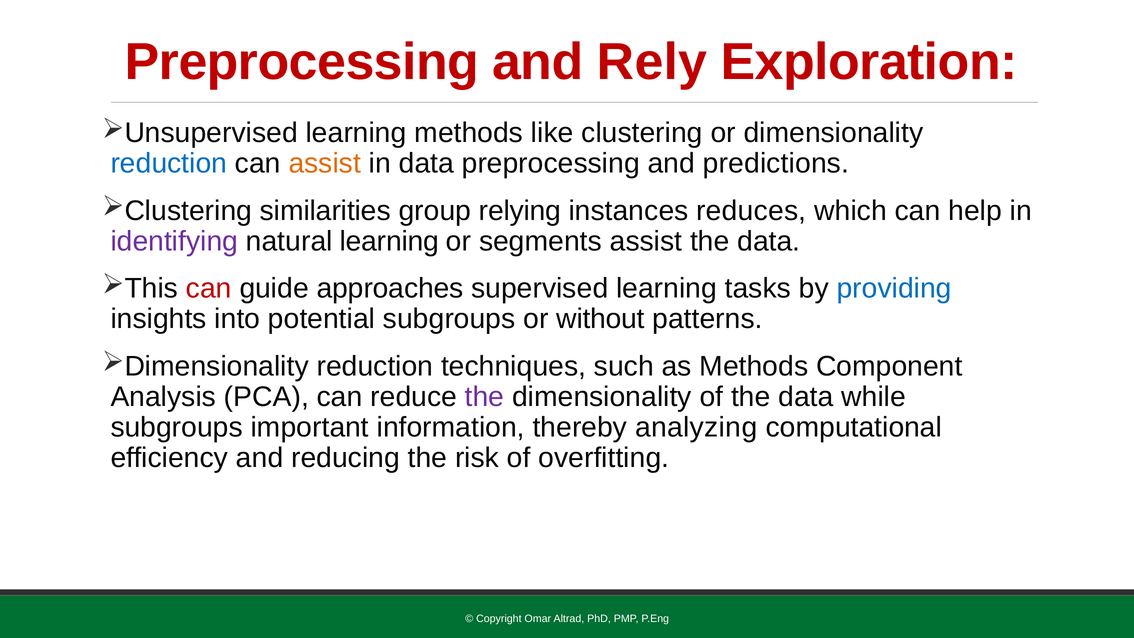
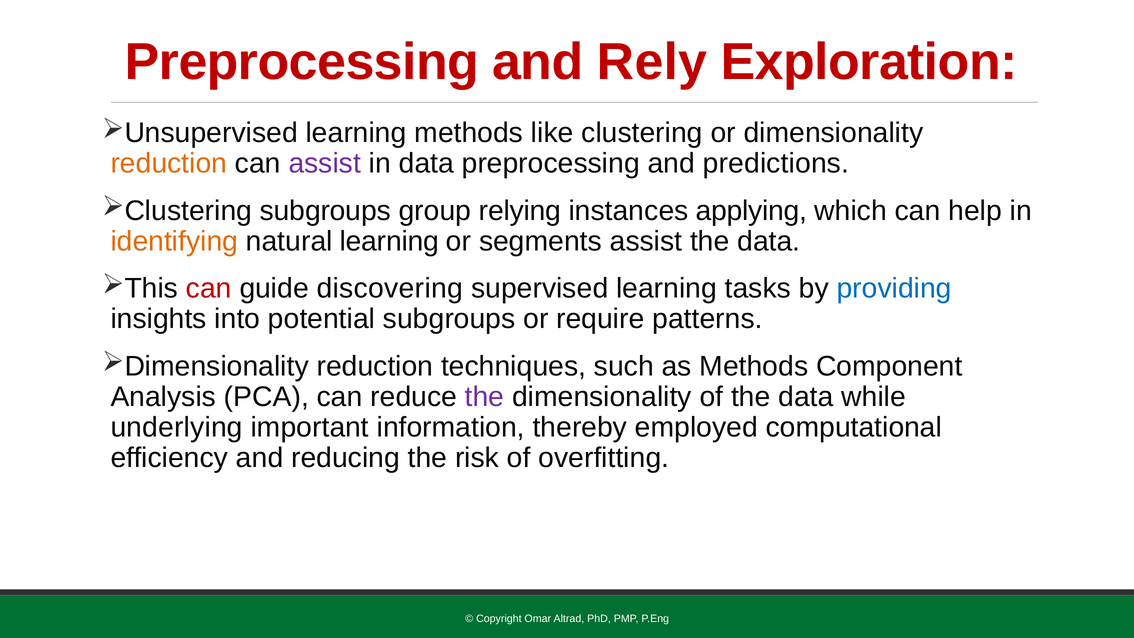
reduction at (169, 163) colour: blue -> orange
assist at (325, 163) colour: orange -> purple
similarities at (325, 211): similarities -> subgroups
reduces: reduces -> applying
identifying colour: purple -> orange
approaches: approaches -> discovering
without: without -> require
subgroups at (177, 427): subgroups -> underlying
analyzing: analyzing -> employed
